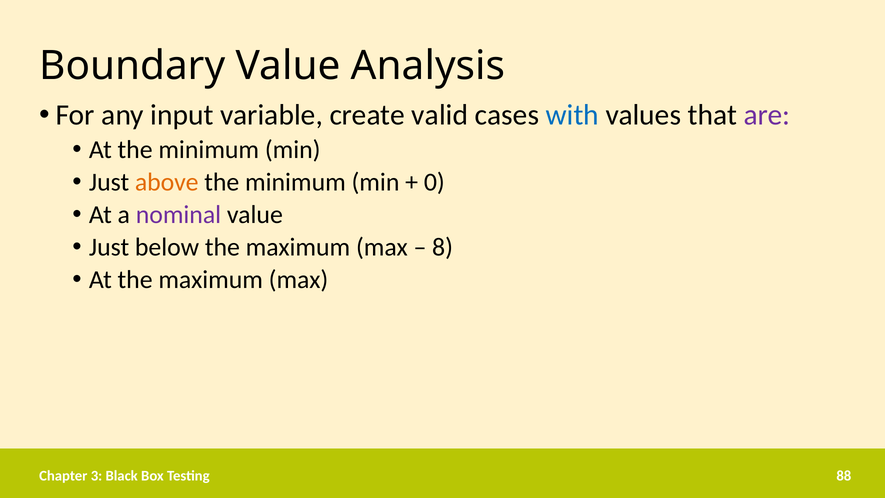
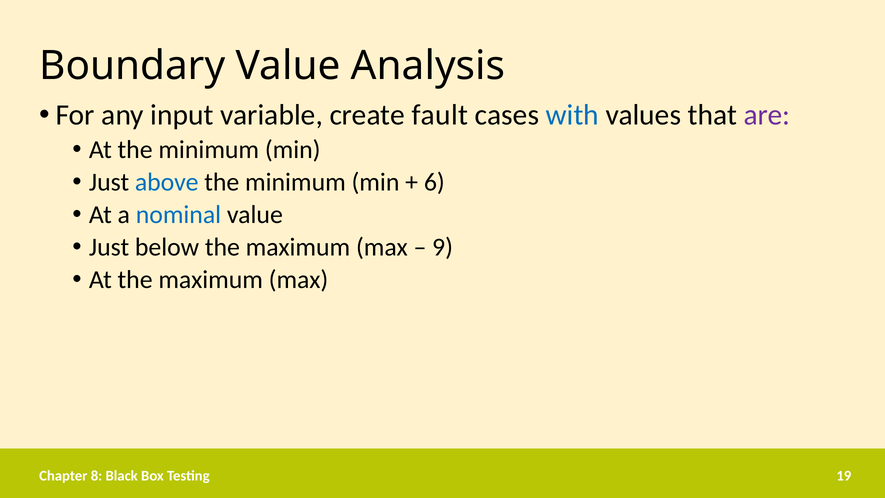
valid: valid -> fault
above colour: orange -> blue
0: 0 -> 6
nominal colour: purple -> blue
8: 8 -> 9
3: 3 -> 8
88: 88 -> 19
